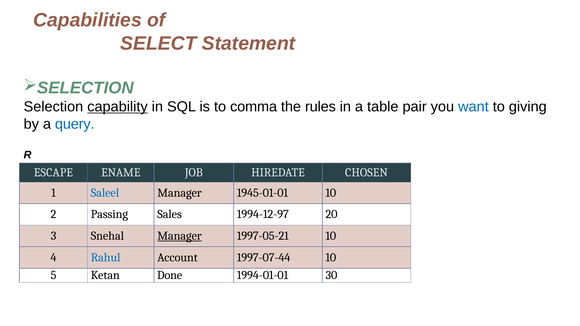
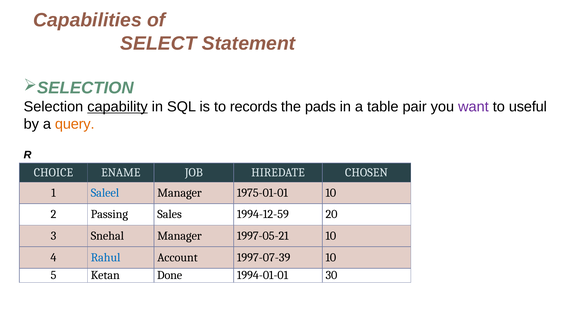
comma: comma -> records
rules: rules -> pads
want colour: blue -> purple
giving: giving -> useful
query colour: blue -> orange
ESCAPE: ESCAPE -> CHOICE
1945-01-01: 1945-01-01 -> 1975-01-01
1994-12-97: 1994-12-97 -> 1994-12-59
Manager at (179, 236) underline: present -> none
1997-07-44: 1997-07-44 -> 1997-07-39
